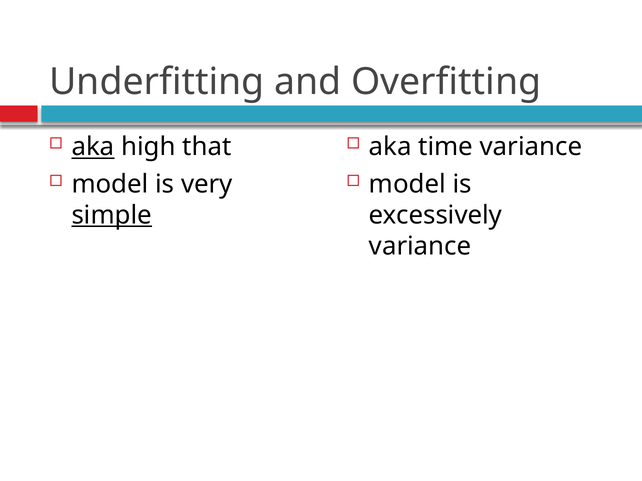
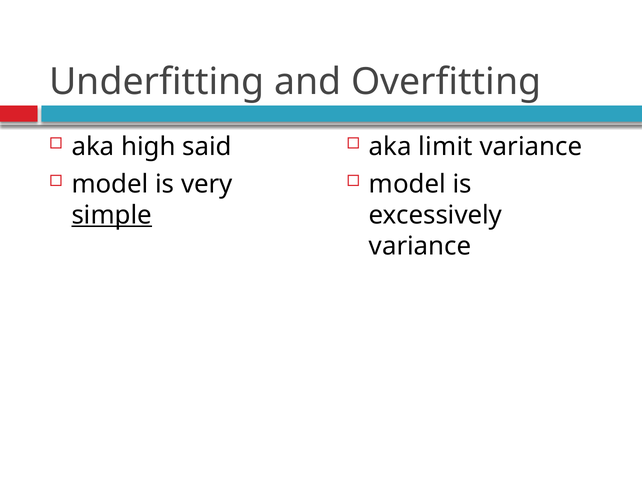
aka at (93, 147) underline: present -> none
that: that -> said
time: time -> limit
